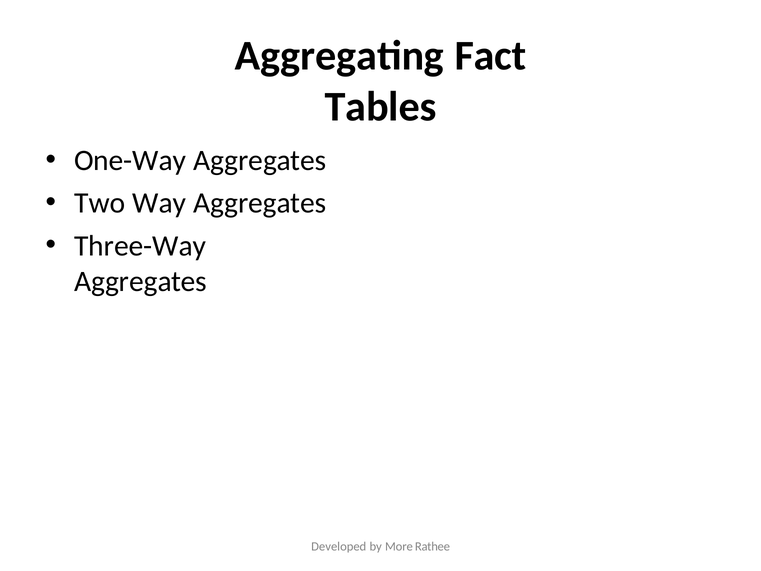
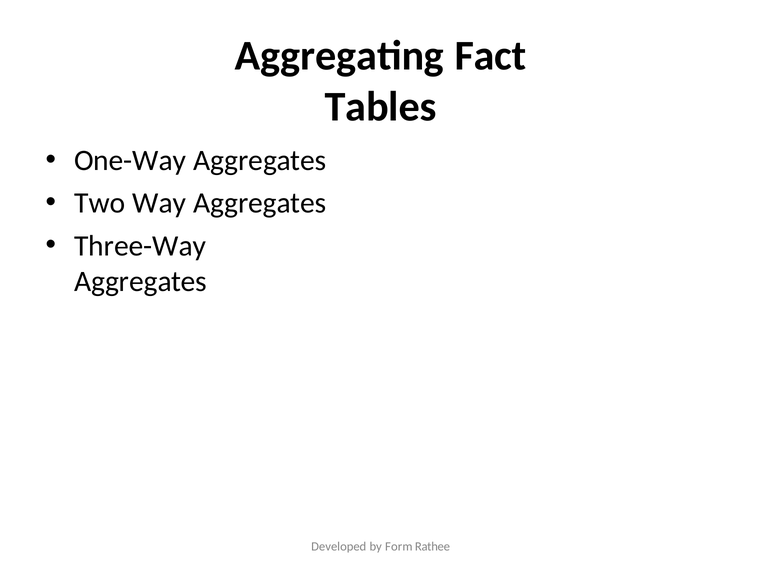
More: More -> Form
